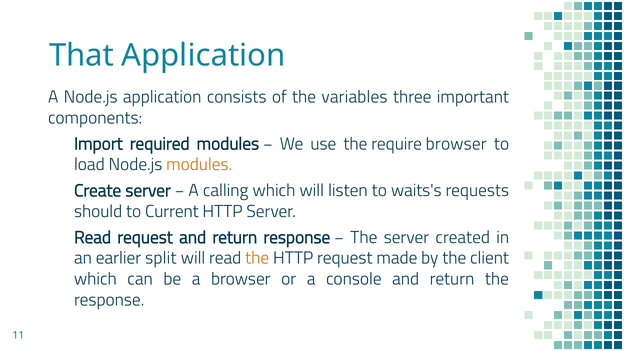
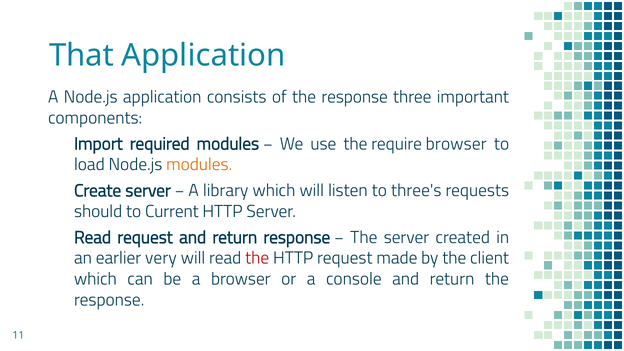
of the variables: variables -> response
calling: calling -> library
waits's: waits's -> three's
split: split -> very
the at (257, 258) colour: orange -> red
